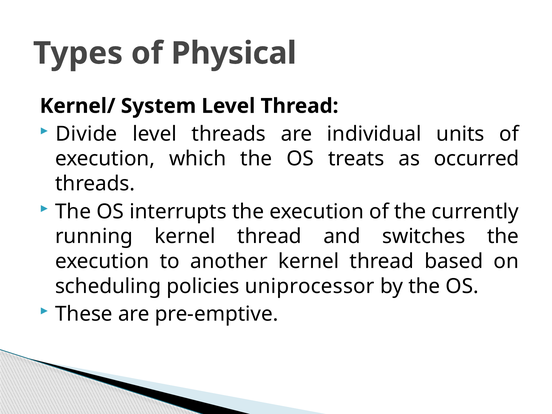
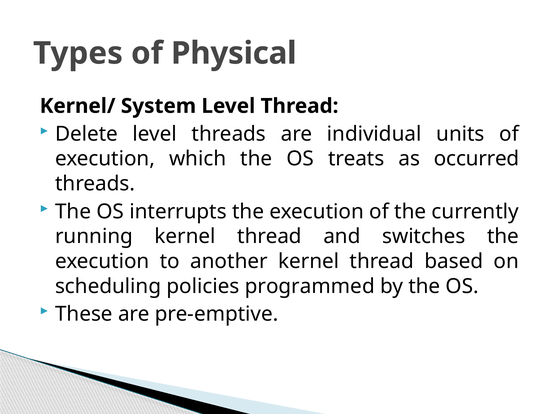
Divide: Divide -> Delete
uniprocessor: uniprocessor -> programmed
